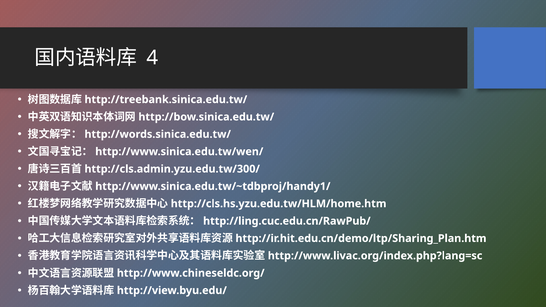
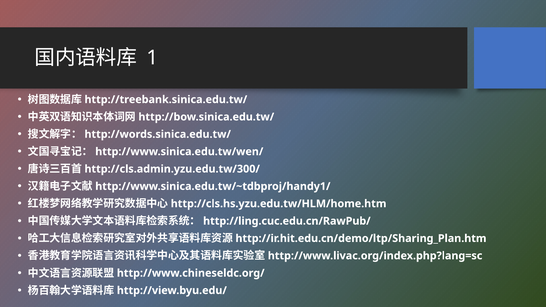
4: 4 -> 1
